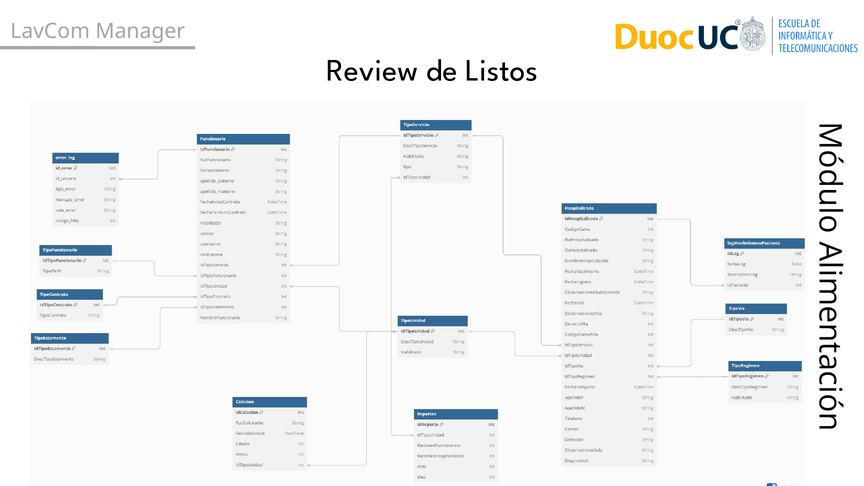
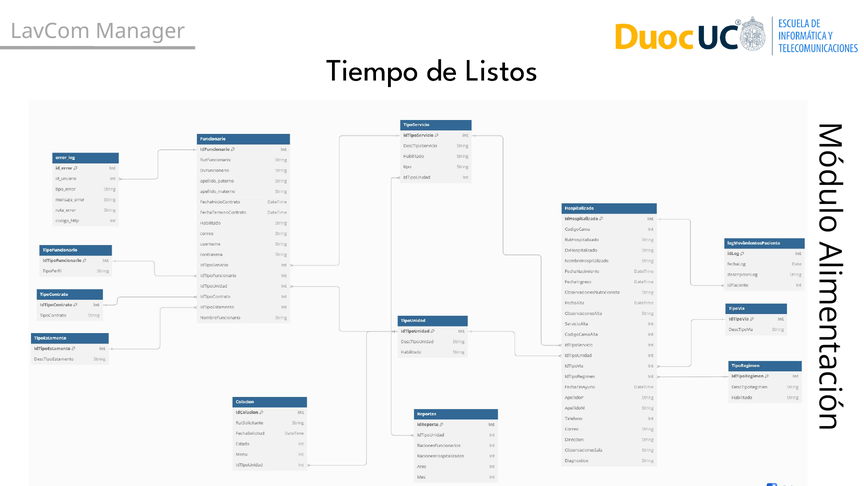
Review: Review -> Tiempo
